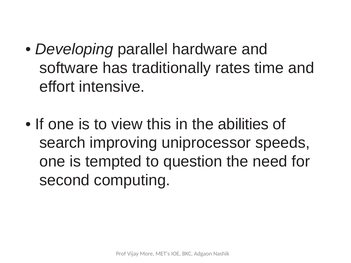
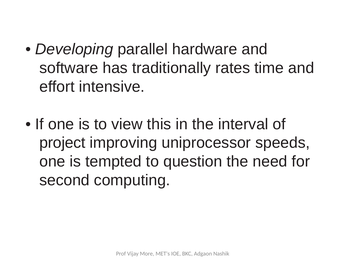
abilities: abilities -> interval
search: search -> project
